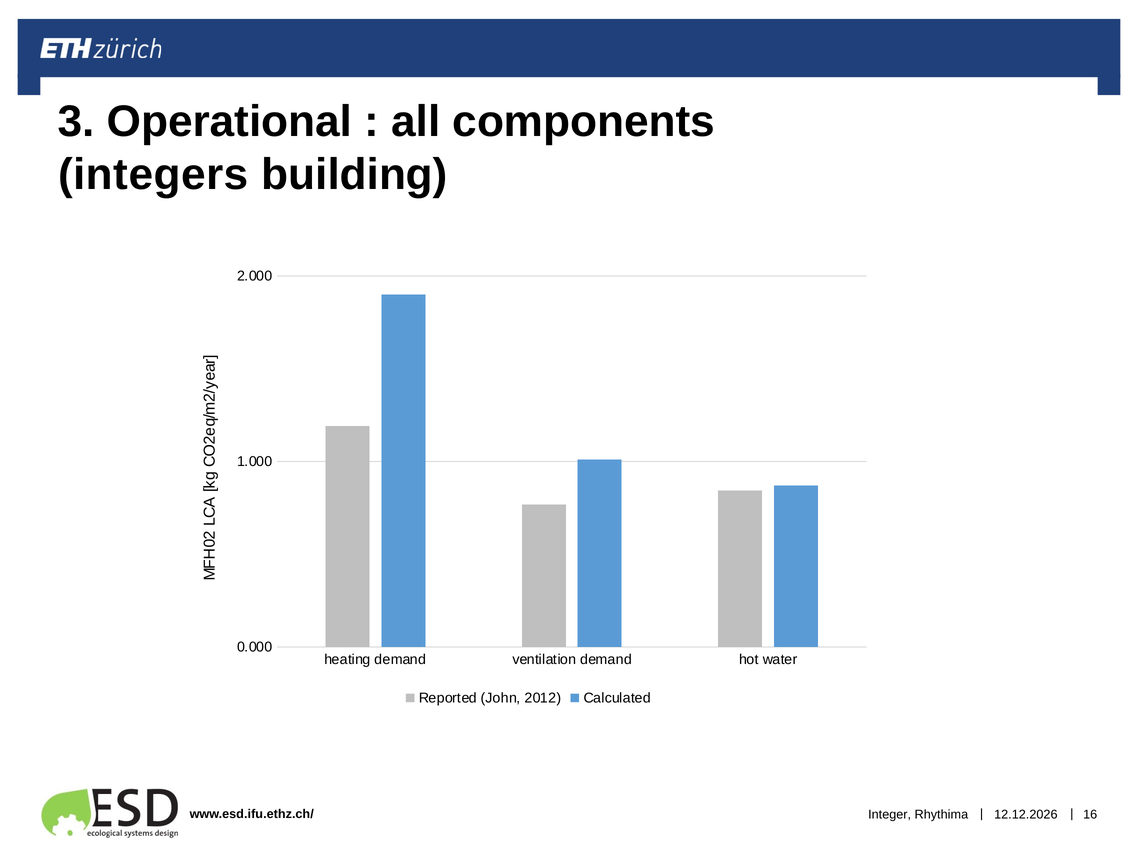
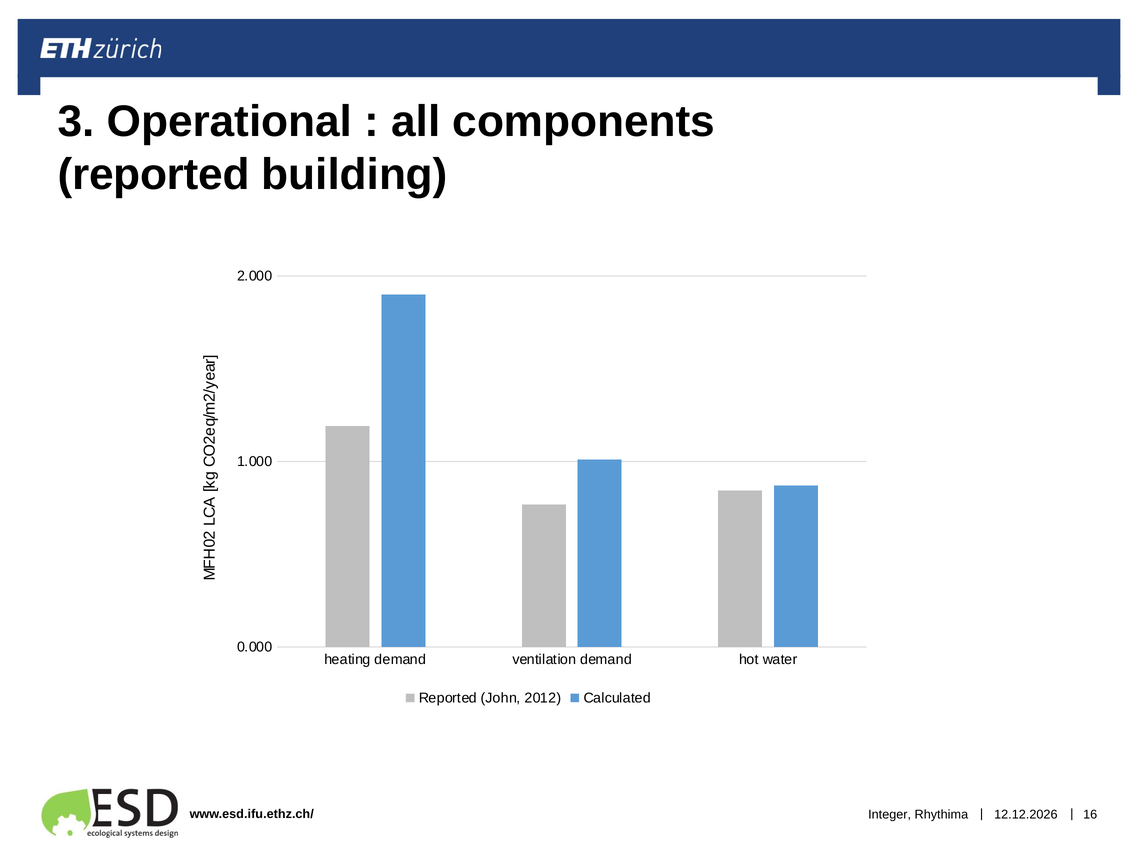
integers at (153, 175): integers -> reported
